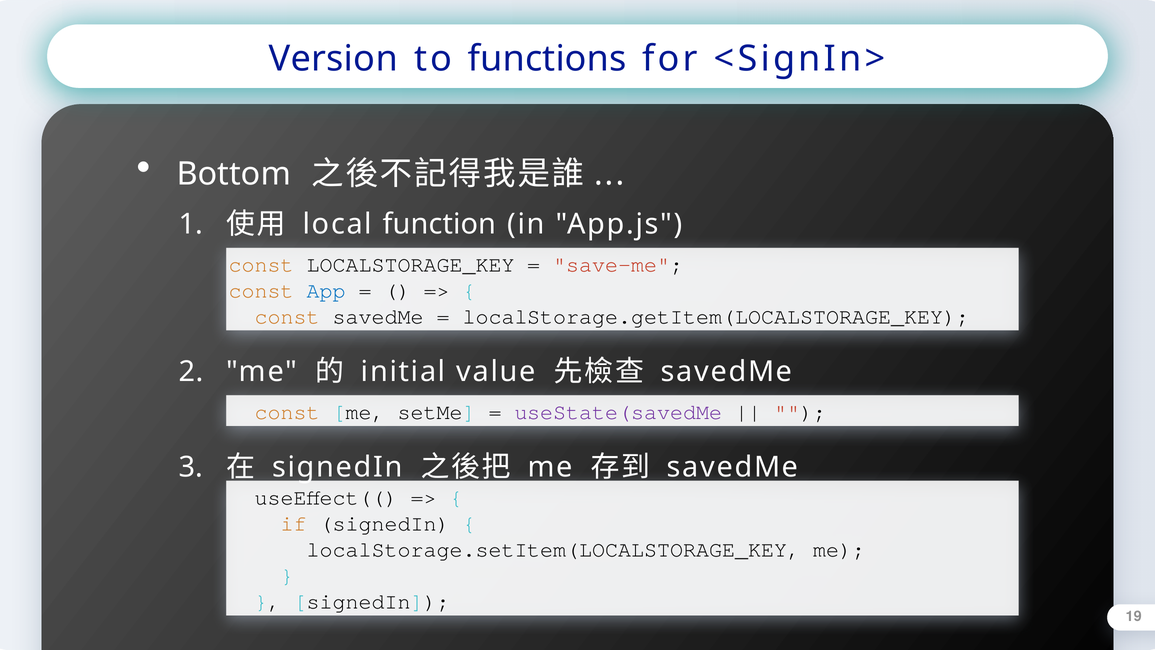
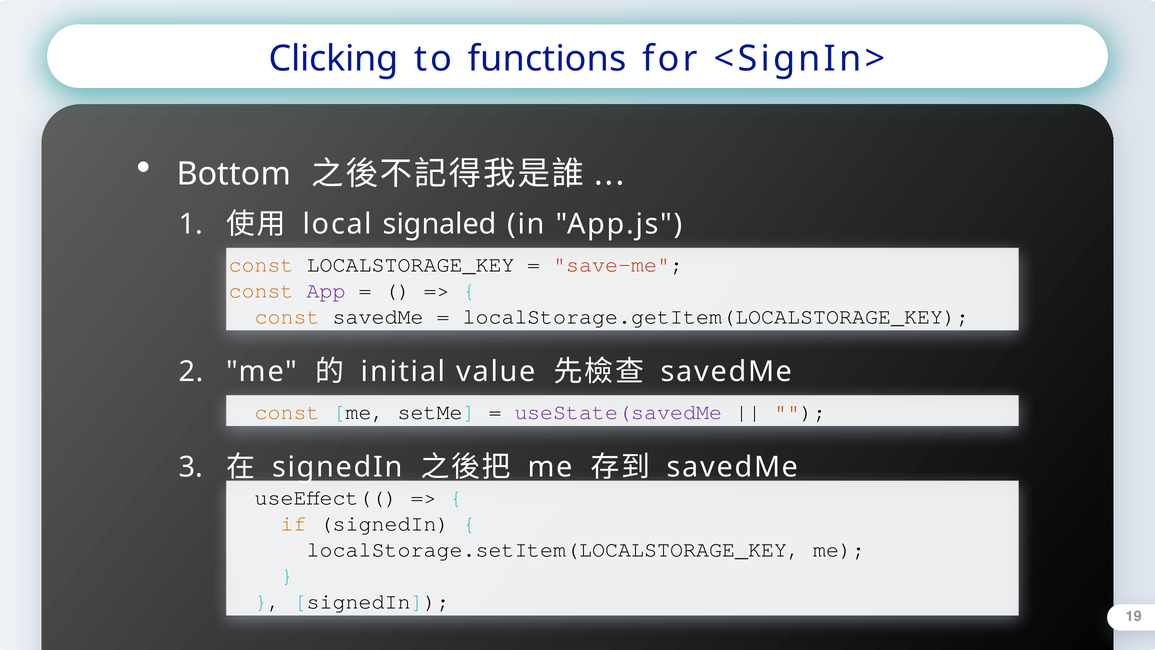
Version: Version -> Clicking
function: function -> signaled
App colour: blue -> purple
